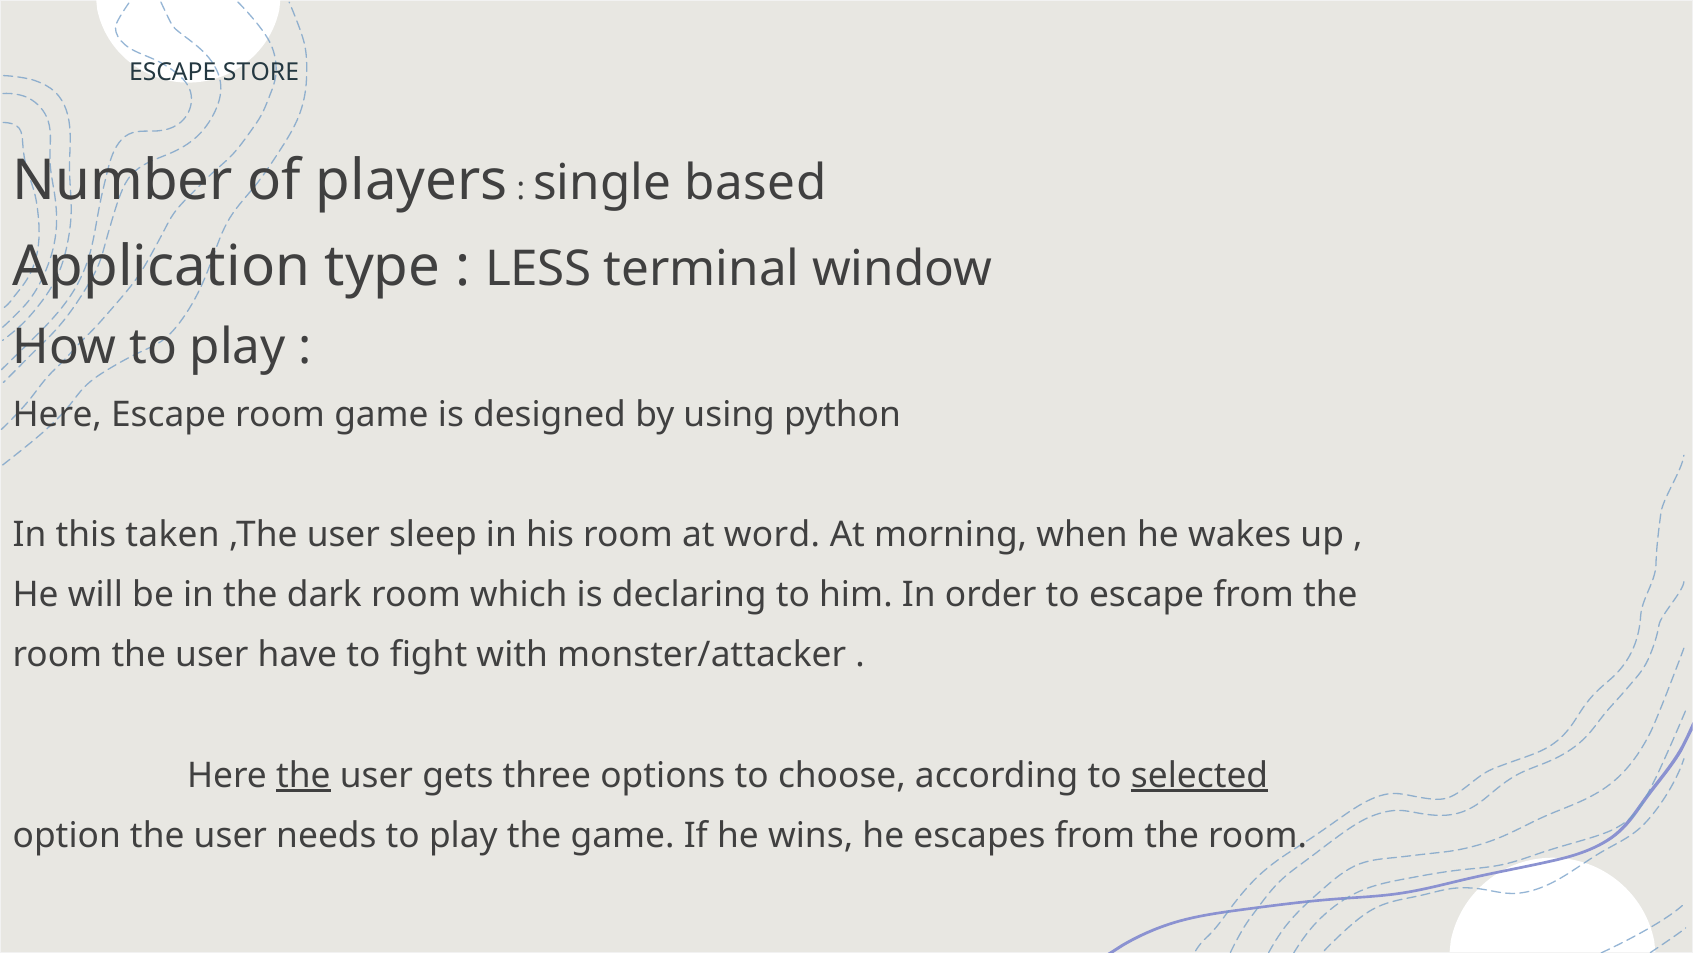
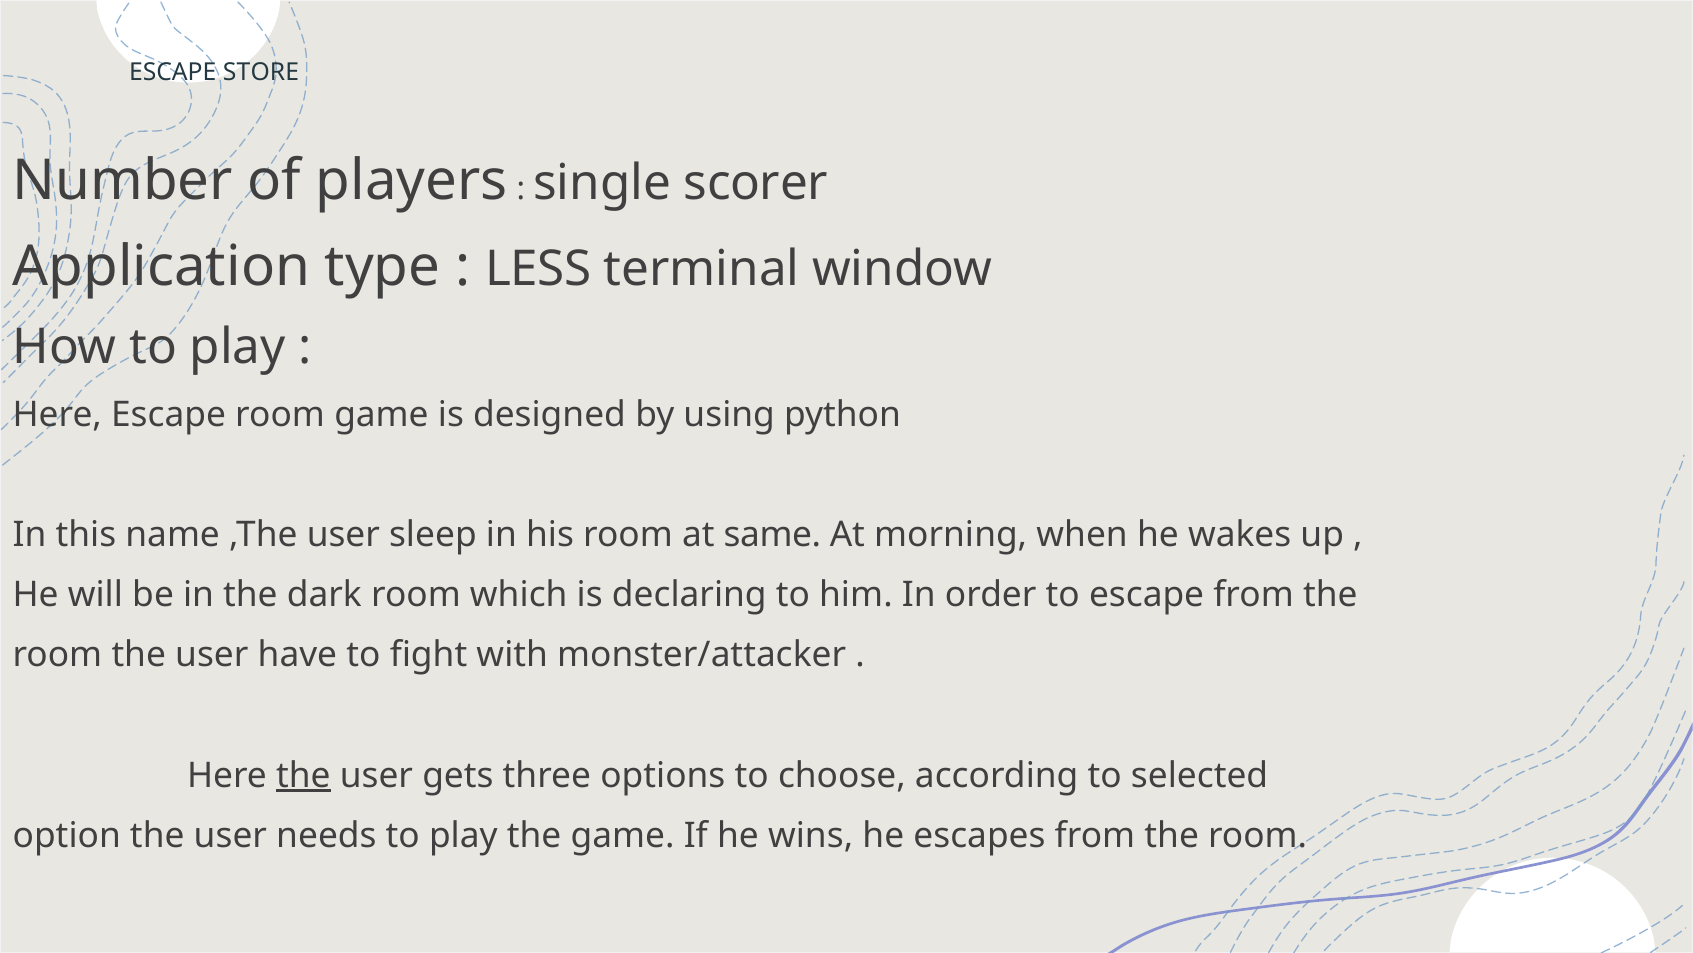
based: based -> scorer
taken: taken -> name
word: word -> same
selected underline: present -> none
